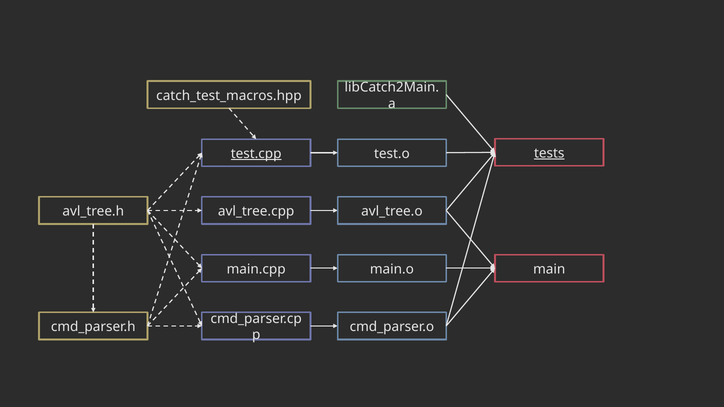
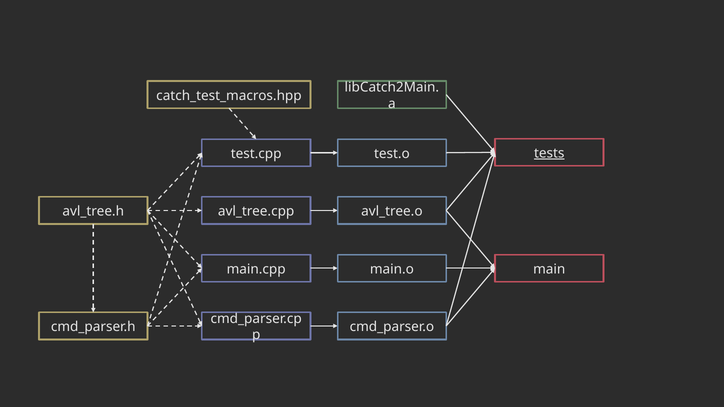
test.cpp underline: present -> none
